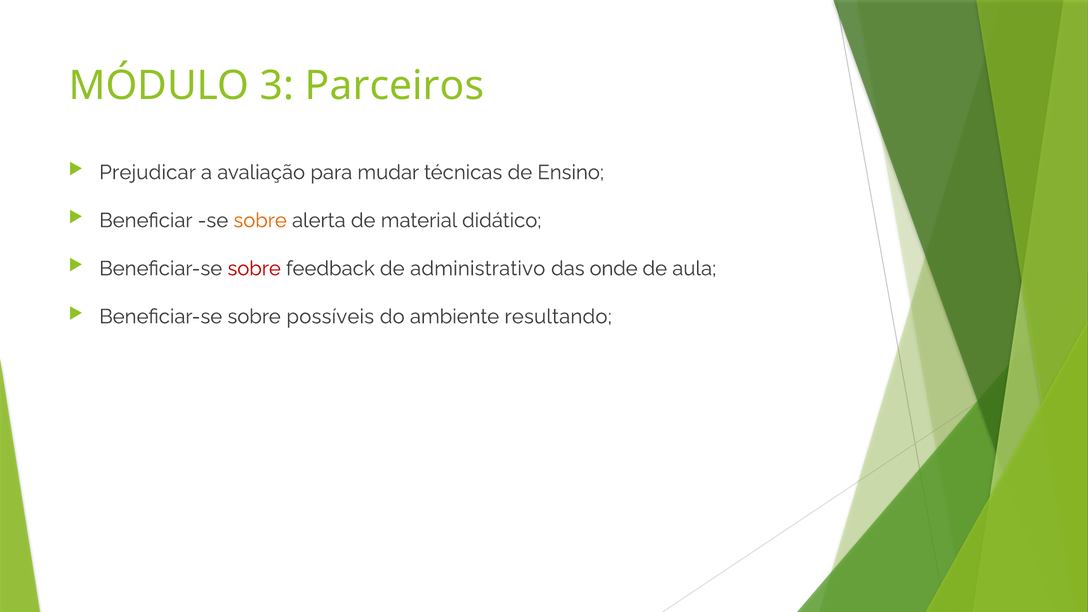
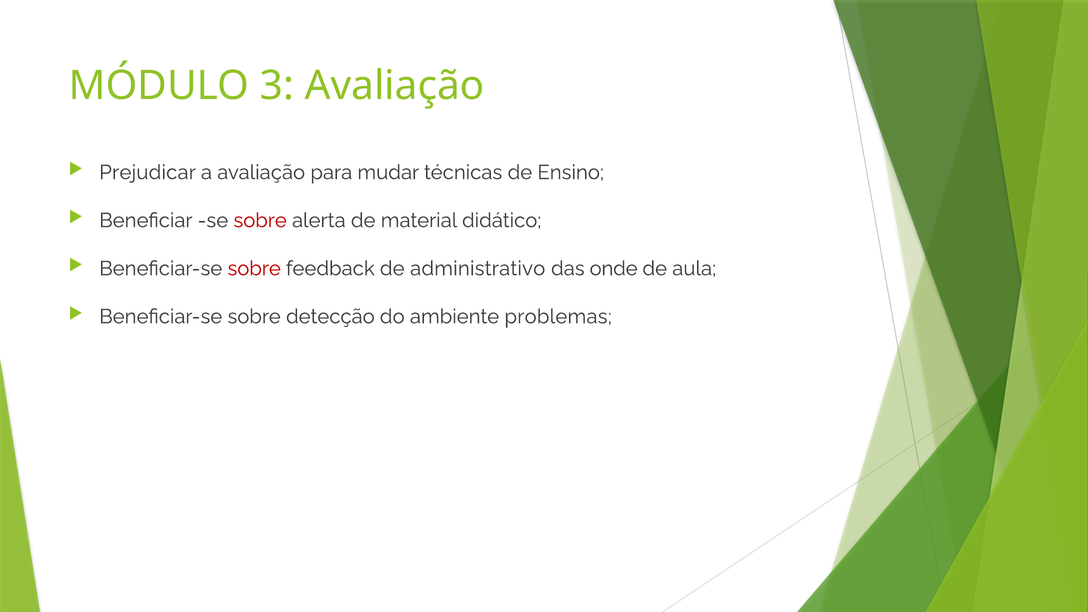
3 Parceiros: Parceiros -> Avaliação
sobre at (260, 220) colour: orange -> red
possíveis: possíveis -> detecção
resultando: resultando -> problemas
